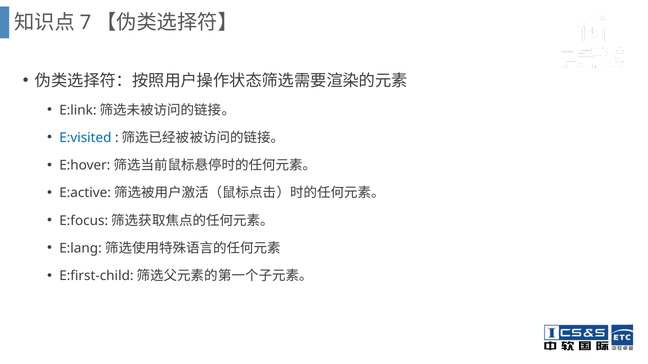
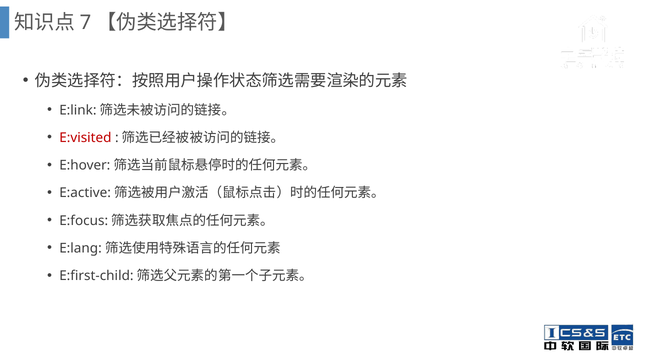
E:visited colour: blue -> red
